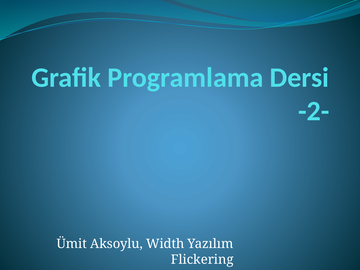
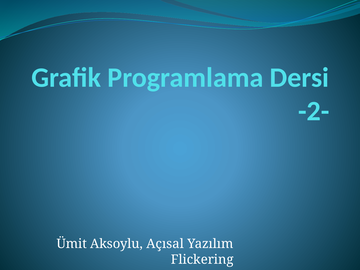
Width: Width -> Açısal
